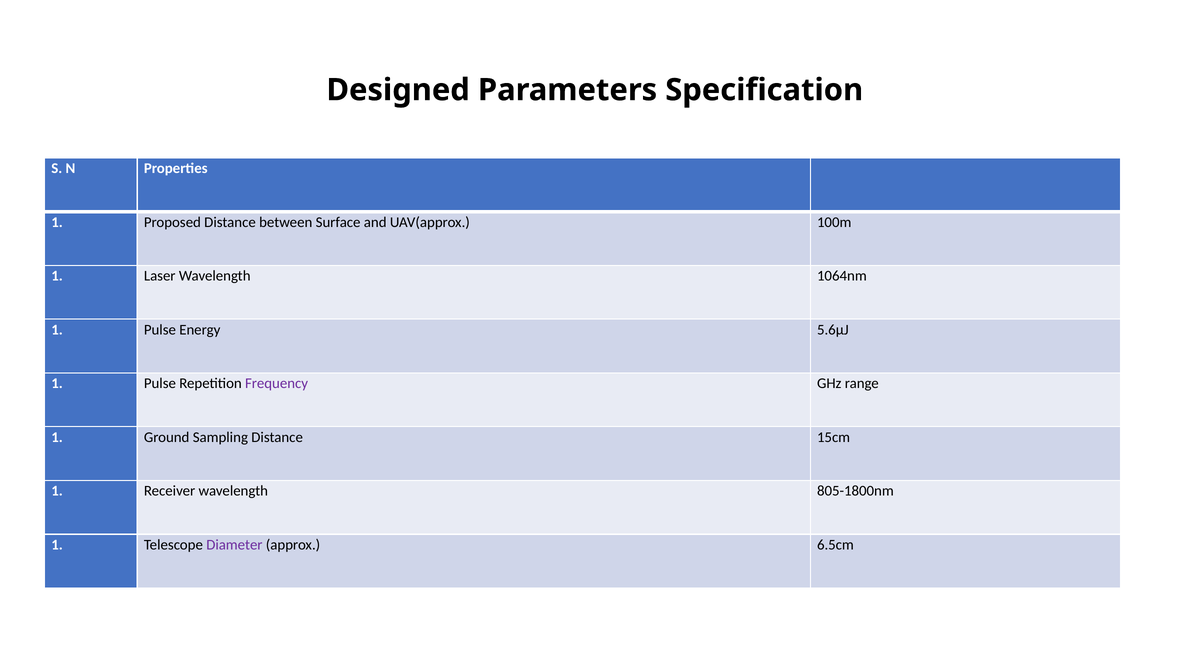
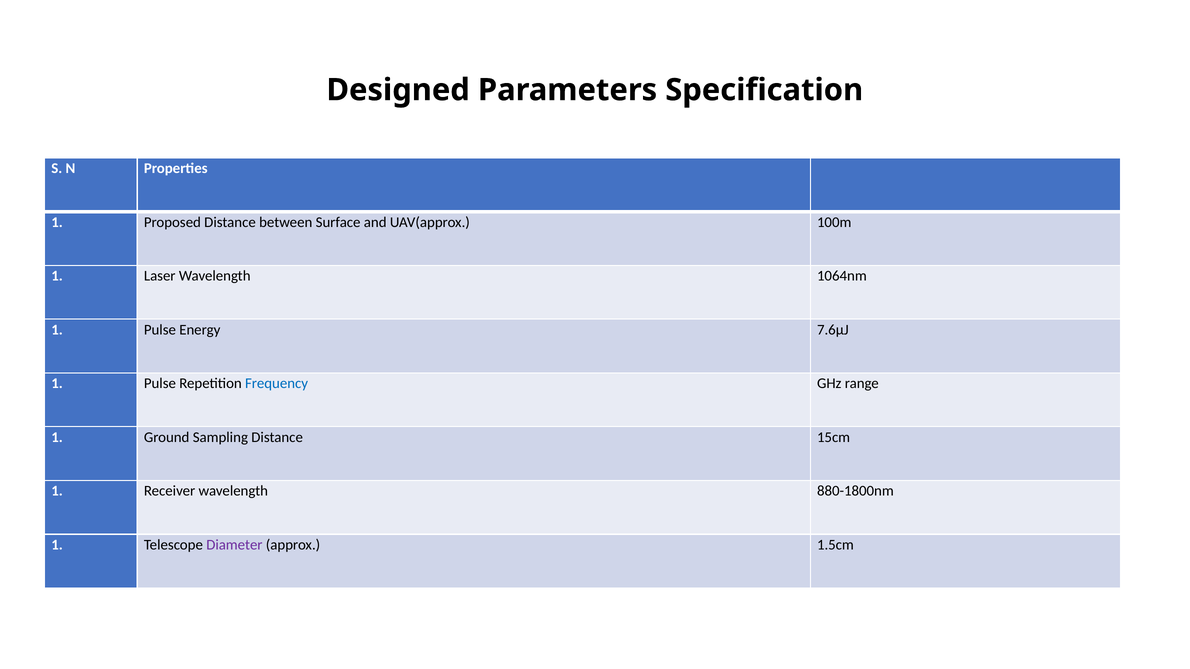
5.6µJ: 5.6µJ -> 7.6µJ
Frequency colour: purple -> blue
805-1800nm: 805-1800nm -> 880-1800nm
6.5cm: 6.5cm -> 1.5cm
